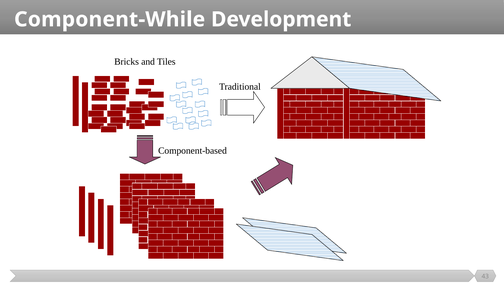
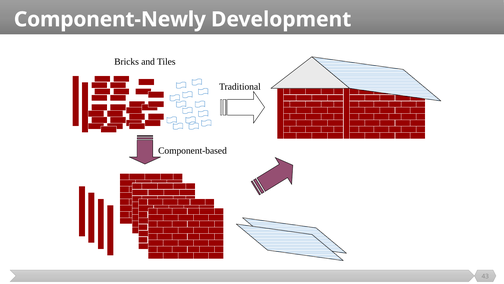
Component-While: Component-While -> Component-Newly
